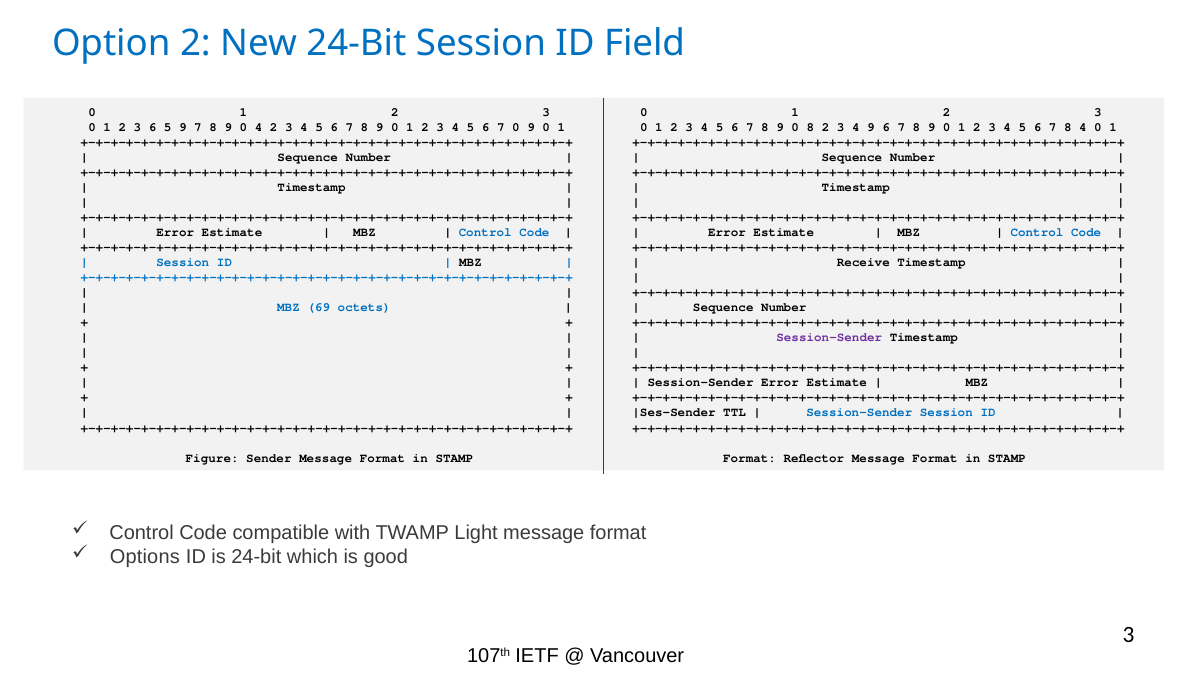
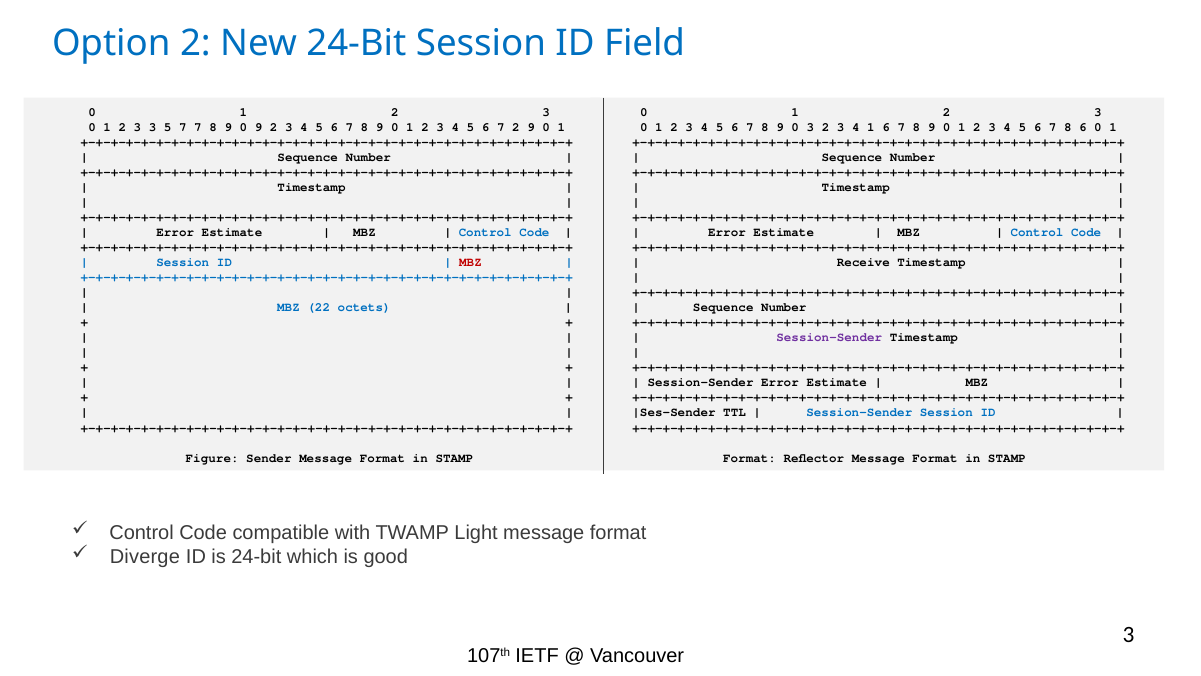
3 6: 6 -> 3
5 9: 9 -> 7
0 4: 4 -> 9
7 0: 0 -> 2
0 8: 8 -> 3
4 9: 9 -> 1
8 4: 4 -> 6
MBZ at (470, 262) colour: black -> red
69: 69 -> 22
Options: Options -> Diverge
